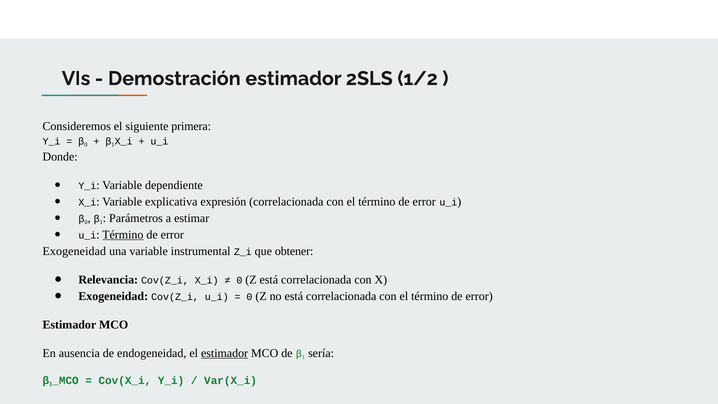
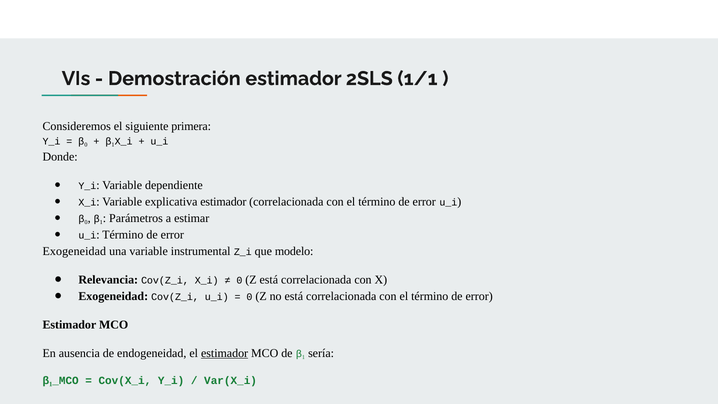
1/2: 1/2 -> 1/1
explicativa expresión: expresión -> estimador
Término at (123, 235) underline: present -> none
obtener: obtener -> modelo
